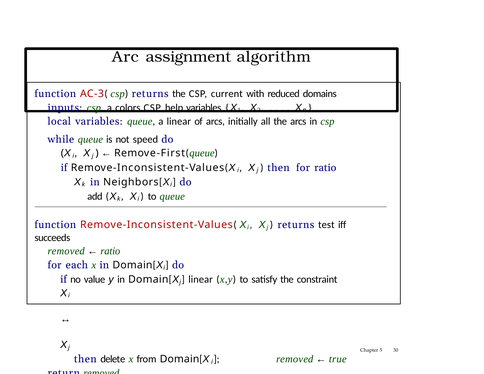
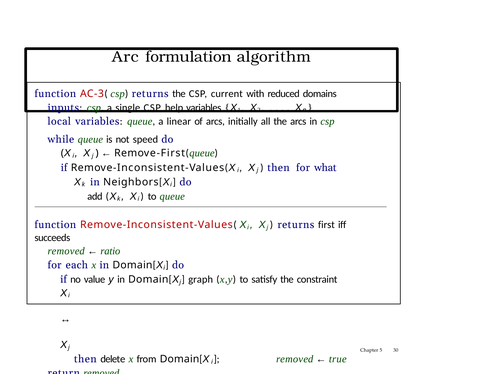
assignment: assignment -> formulation
colors: colors -> single
for ratio: ratio -> what
test: test -> first
linear at (201, 279): linear -> graph
